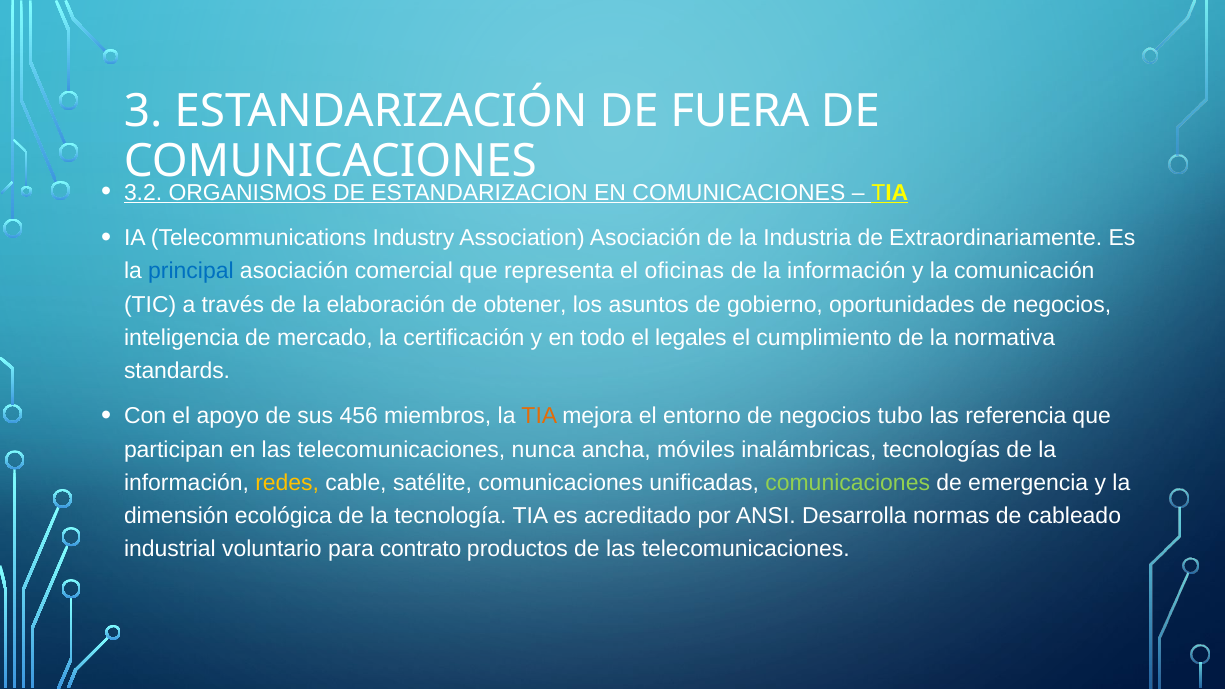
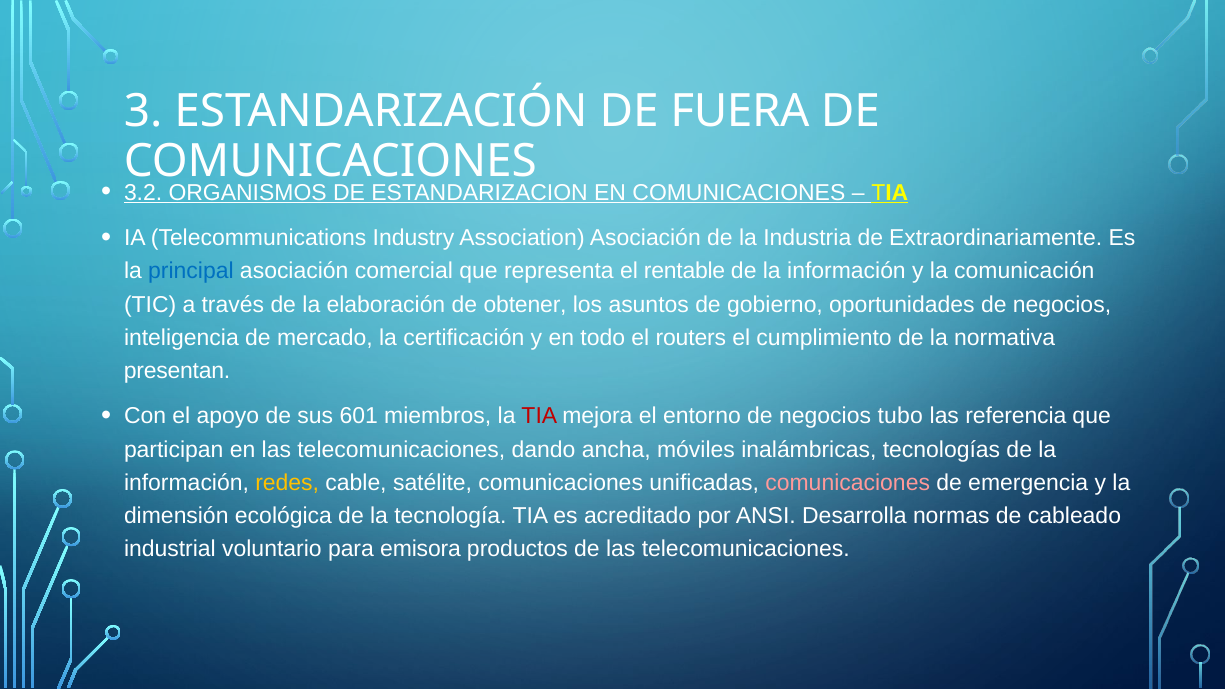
oficinas: oficinas -> rentable
legales: legales -> routers
standards: standards -> presentan
456: 456 -> 601
TIA at (539, 416) colour: orange -> red
nunca: nunca -> dando
comunicaciones at (848, 483) colour: light green -> pink
contrato: contrato -> emisora
